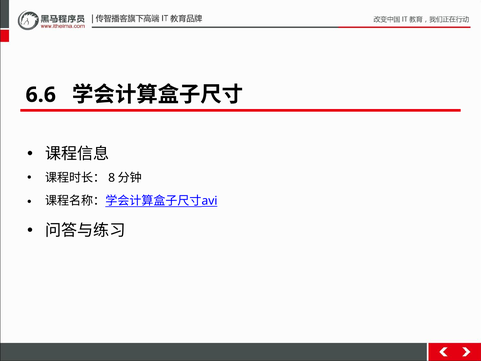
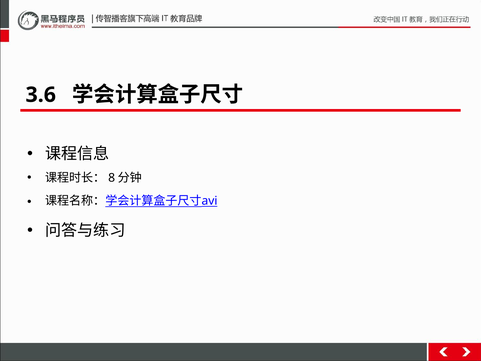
6.6: 6.6 -> 3.6
